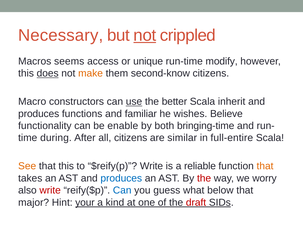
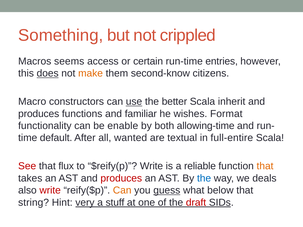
Necessary: Necessary -> Something
not at (145, 35) underline: present -> none
unique: unique -> certain
modify: modify -> entries
Believe: Believe -> Format
bringing-time: bringing-time -> allowing-time
during: during -> default
all citizens: citizens -> wanted
similar: similar -> textual
See colour: orange -> red
that this: this -> flux
produces at (121, 178) colour: blue -> red
the at (204, 178) colour: red -> blue
worry: worry -> deals
Can at (122, 191) colour: blue -> orange
guess underline: none -> present
major: major -> string
your: your -> very
kind: kind -> stuff
